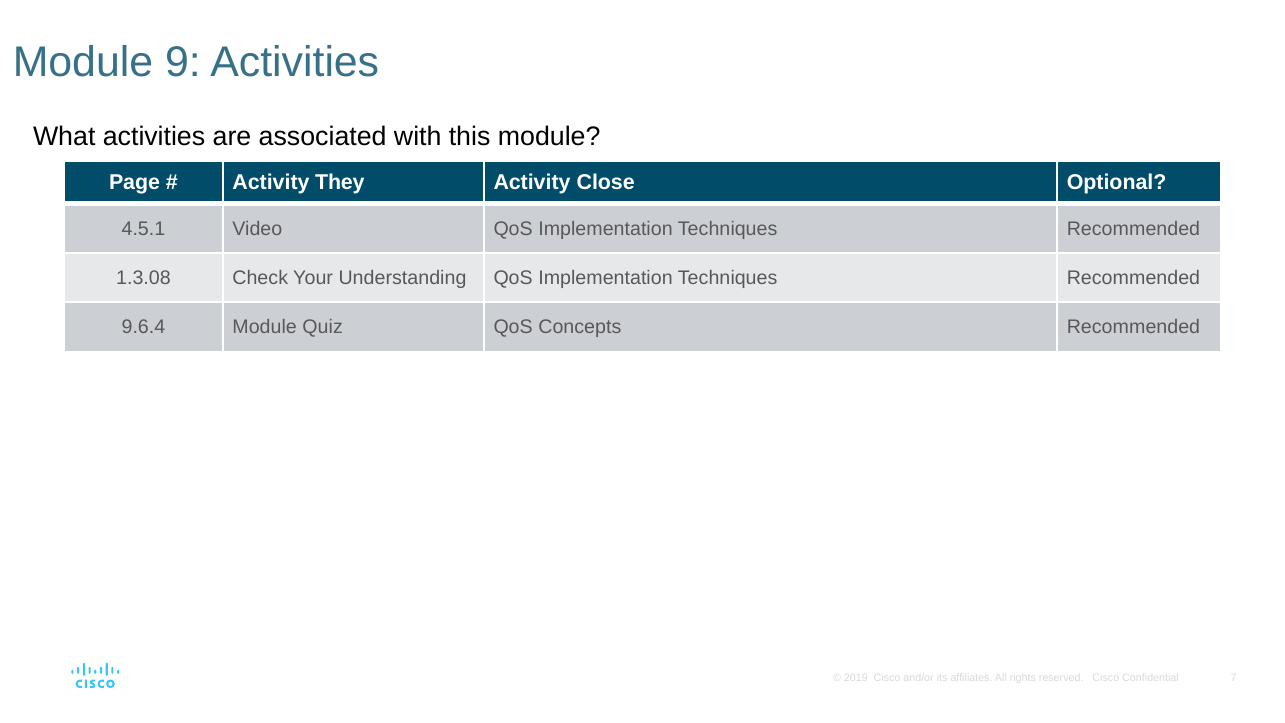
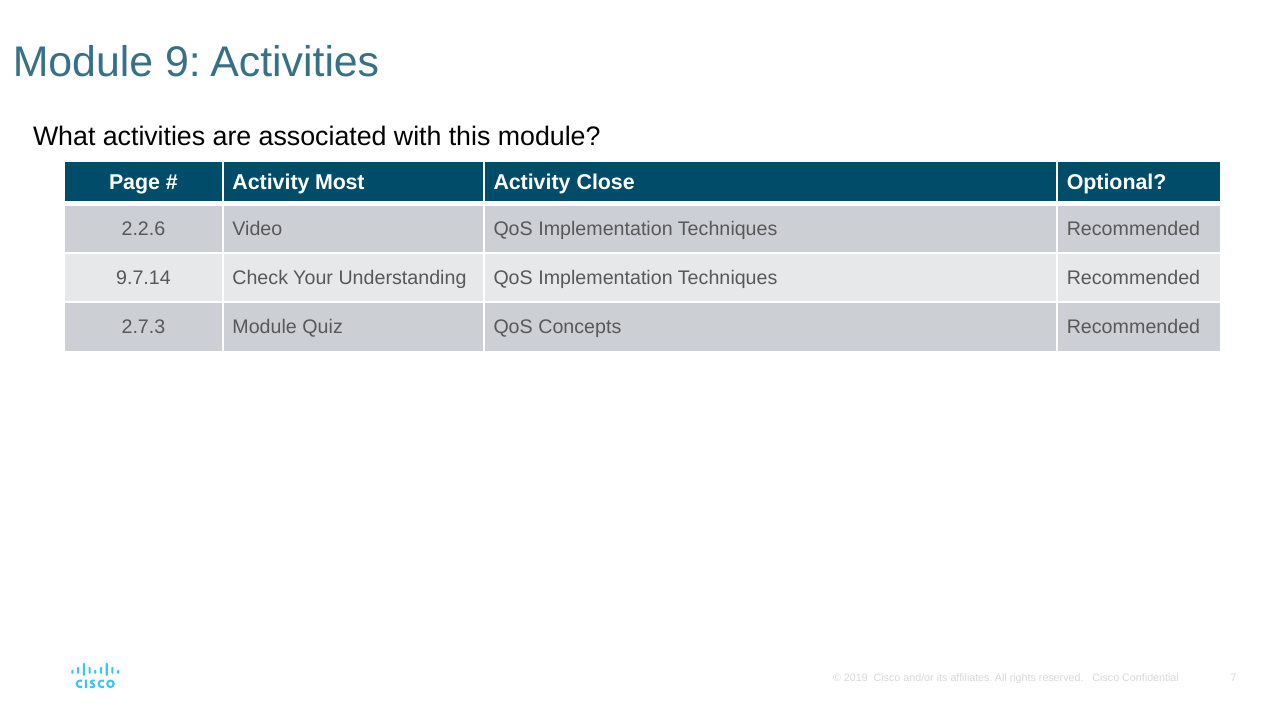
They: They -> Most
4.5.1: 4.5.1 -> 2.2.6
1.3.08: 1.3.08 -> 9.7.14
9.6.4: 9.6.4 -> 2.7.3
